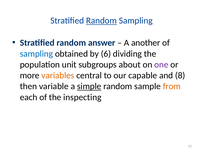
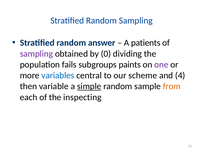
Random at (101, 21) underline: present -> none
another: another -> patients
sampling at (36, 54) colour: blue -> purple
6: 6 -> 0
unit: unit -> fails
about: about -> paints
variables colour: orange -> blue
capable: capable -> scheme
8: 8 -> 4
